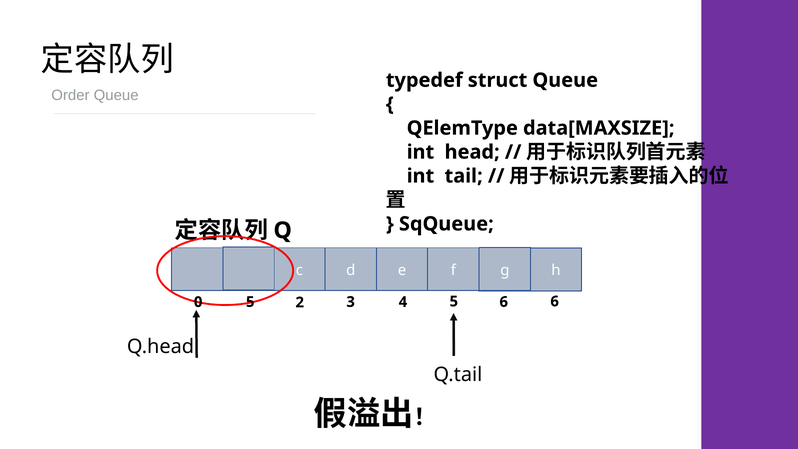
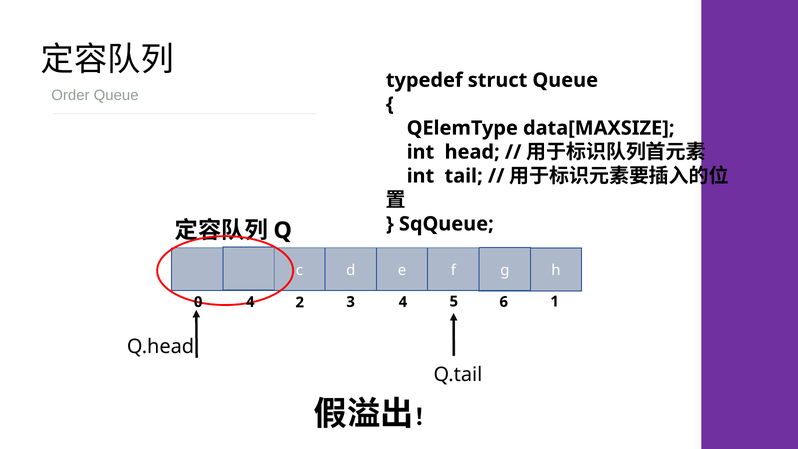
0 5: 5 -> 4
6 6: 6 -> 1
